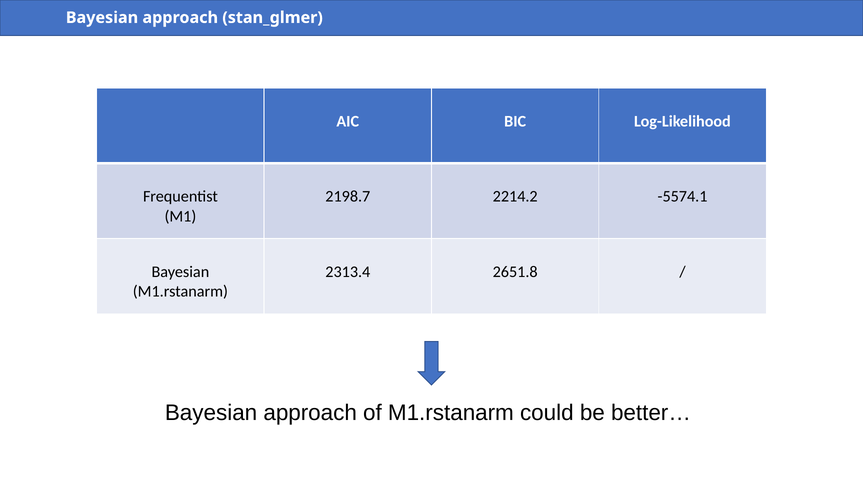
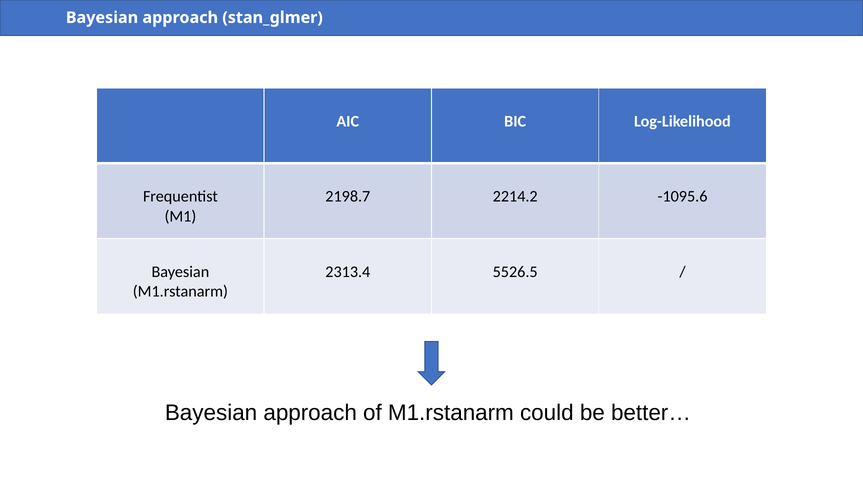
-5574.1: -5574.1 -> -1095.6
2651.8: 2651.8 -> 5526.5
